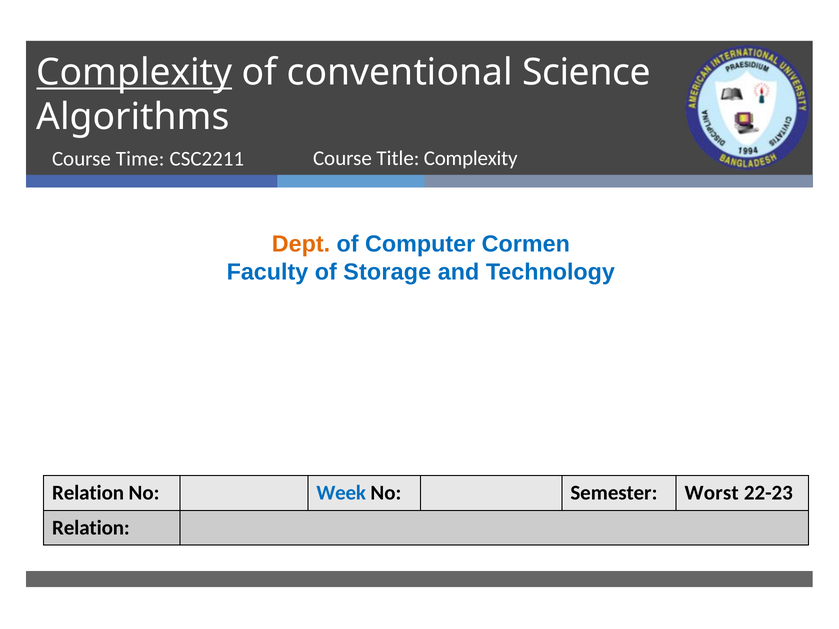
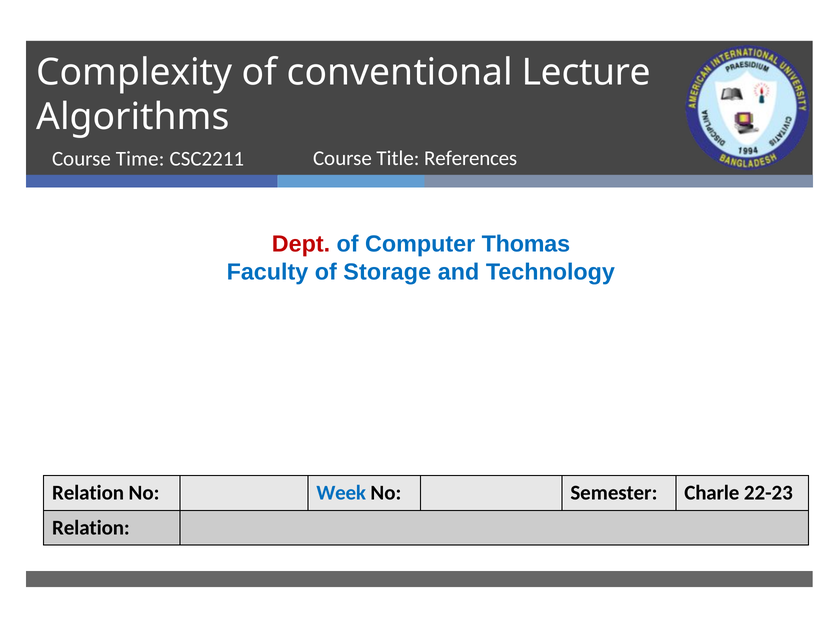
Complexity at (134, 72) underline: present -> none
Science: Science -> Lecture
Title Complexity: Complexity -> References
Dept colour: orange -> red
Cormen: Cormen -> Thomas
Worst: Worst -> Charle
